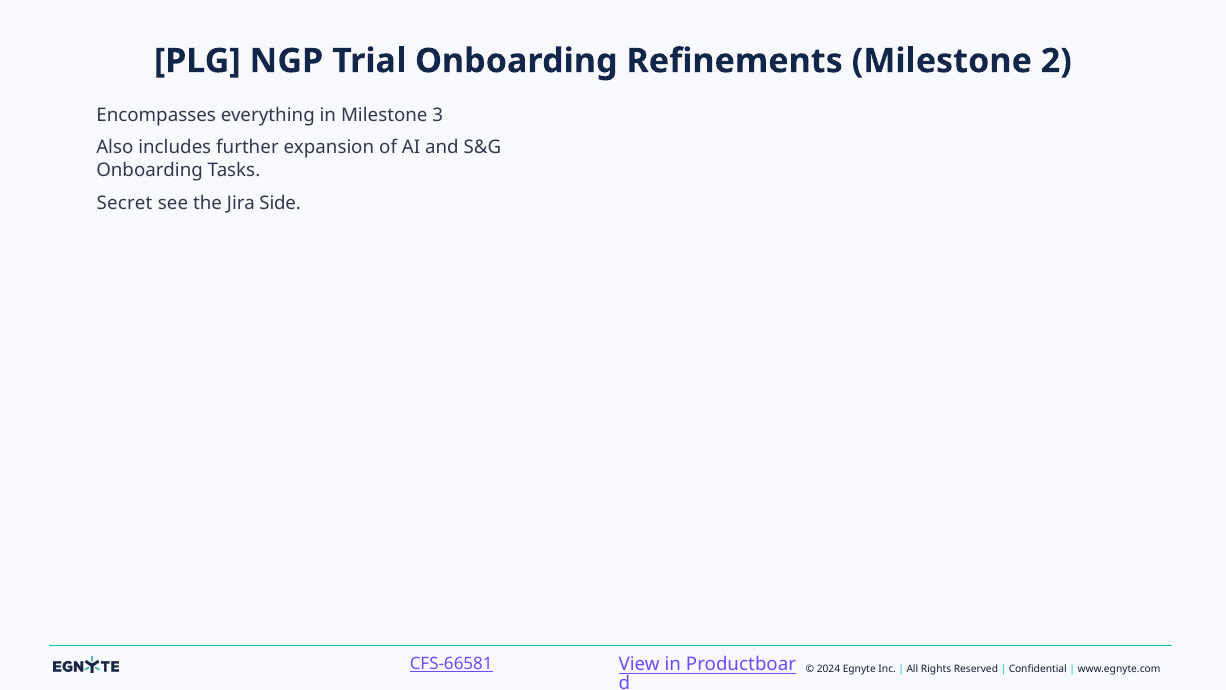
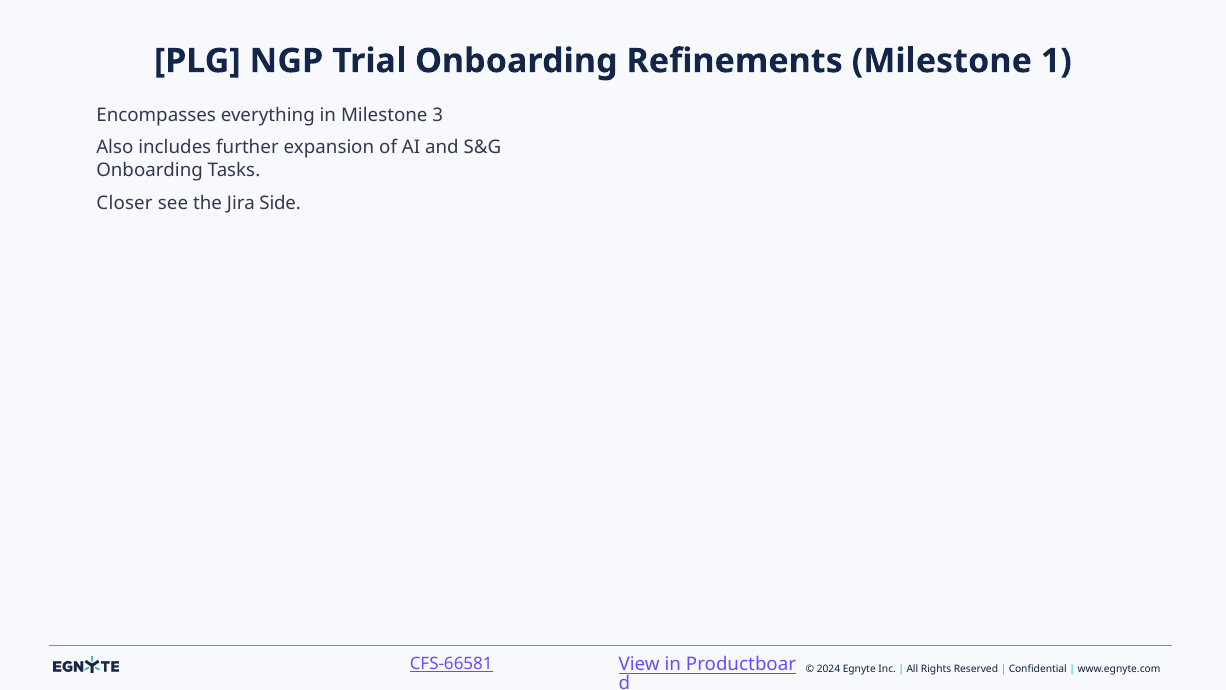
2: 2 -> 1
Secret: Secret -> Closer
